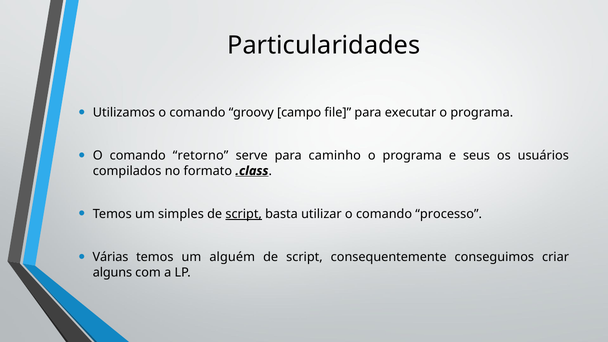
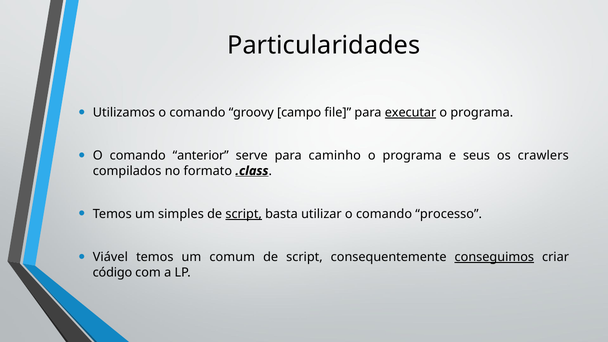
executar underline: none -> present
retorno: retorno -> anterior
usuários: usuários -> crawlers
Várias: Várias -> Viável
alguém: alguém -> comum
conseguimos underline: none -> present
alguns: alguns -> código
